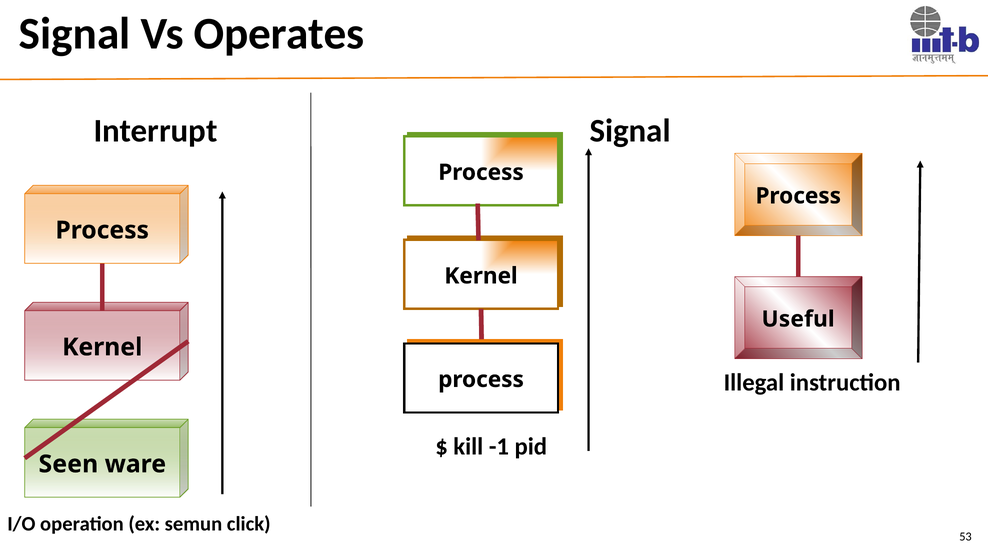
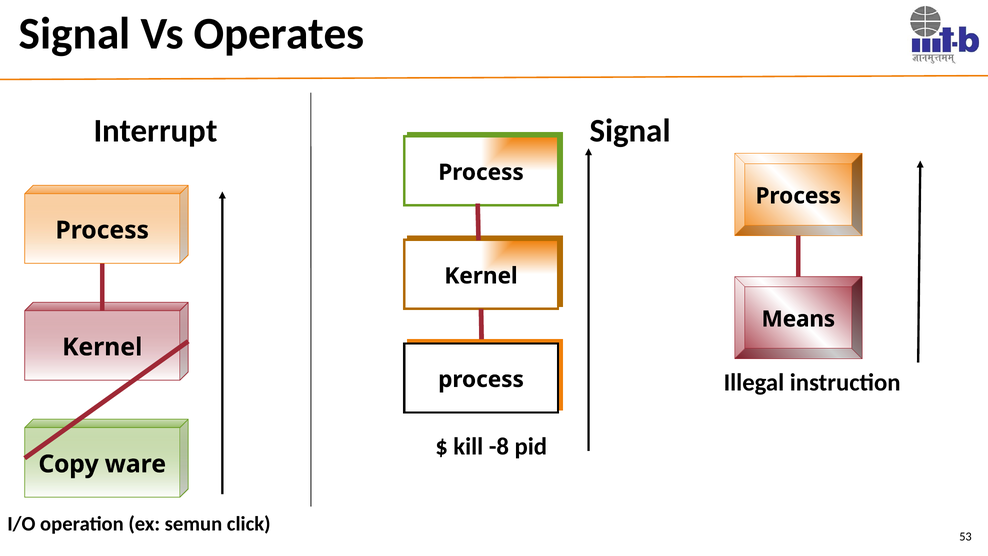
Useful: Useful -> Means
-1: -1 -> -8
Seen: Seen -> Copy
